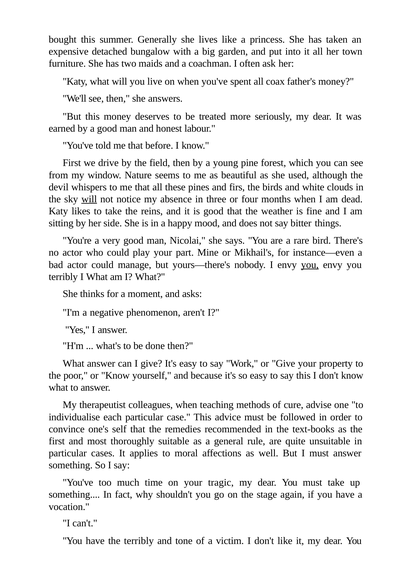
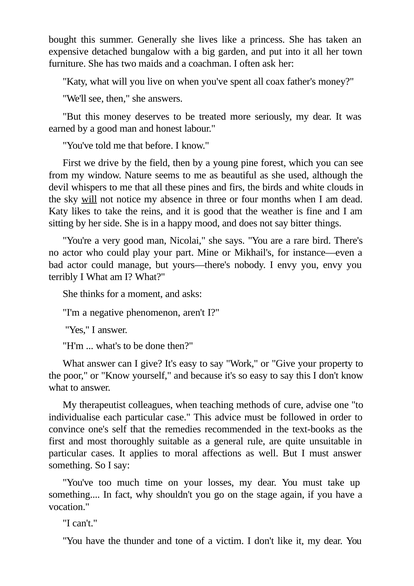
you at (310, 265) underline: present -> none
tragic: tragic -> losses
the terribly: terribly -> thunder
